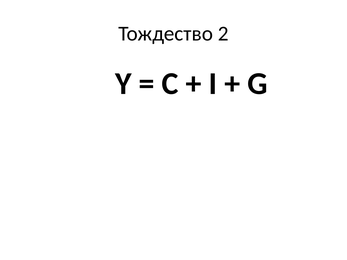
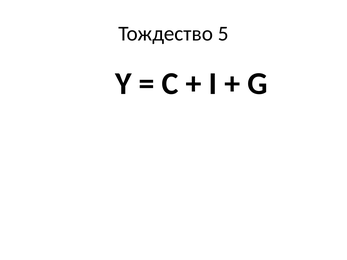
2: 2 -> 5
